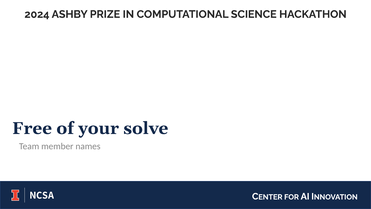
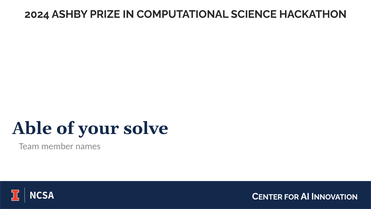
Free: Free -> Able
